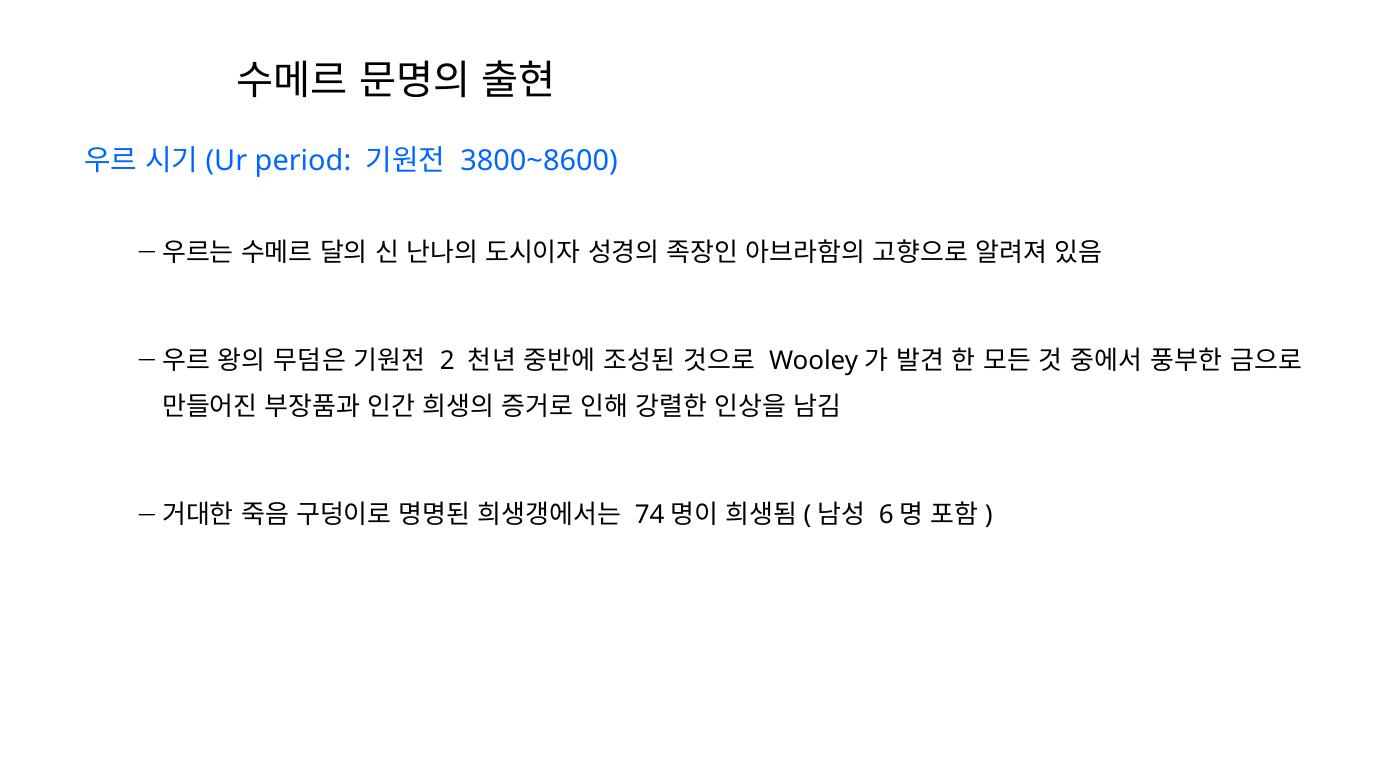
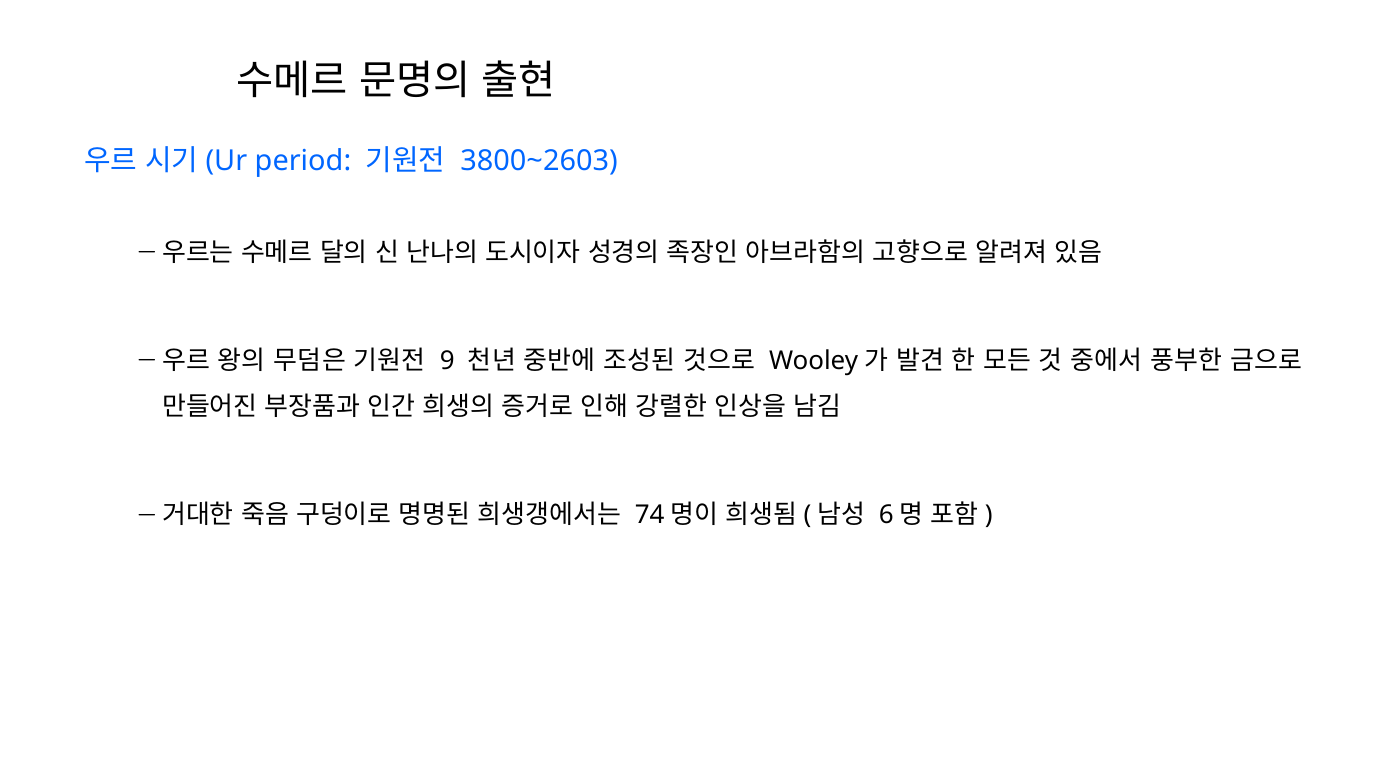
3800~8600: 3800~8600 -> 3800~2603
2: 2 -> 9
